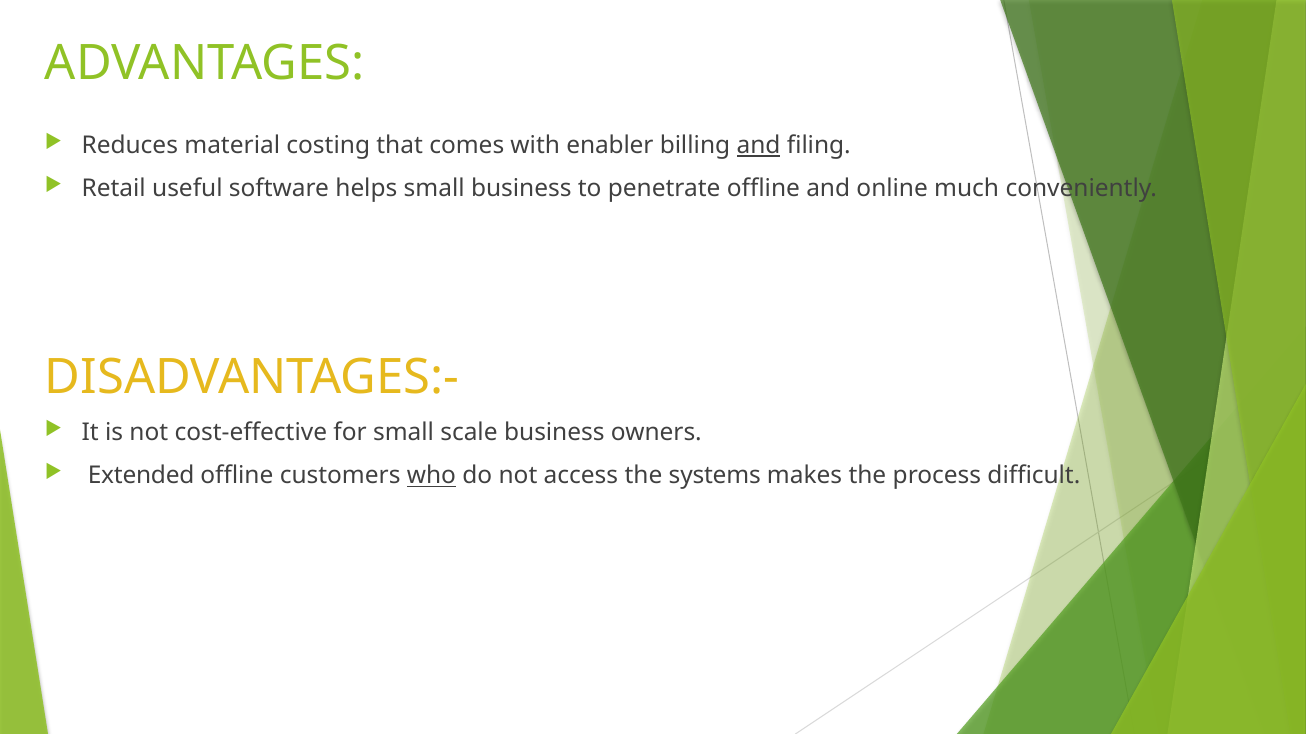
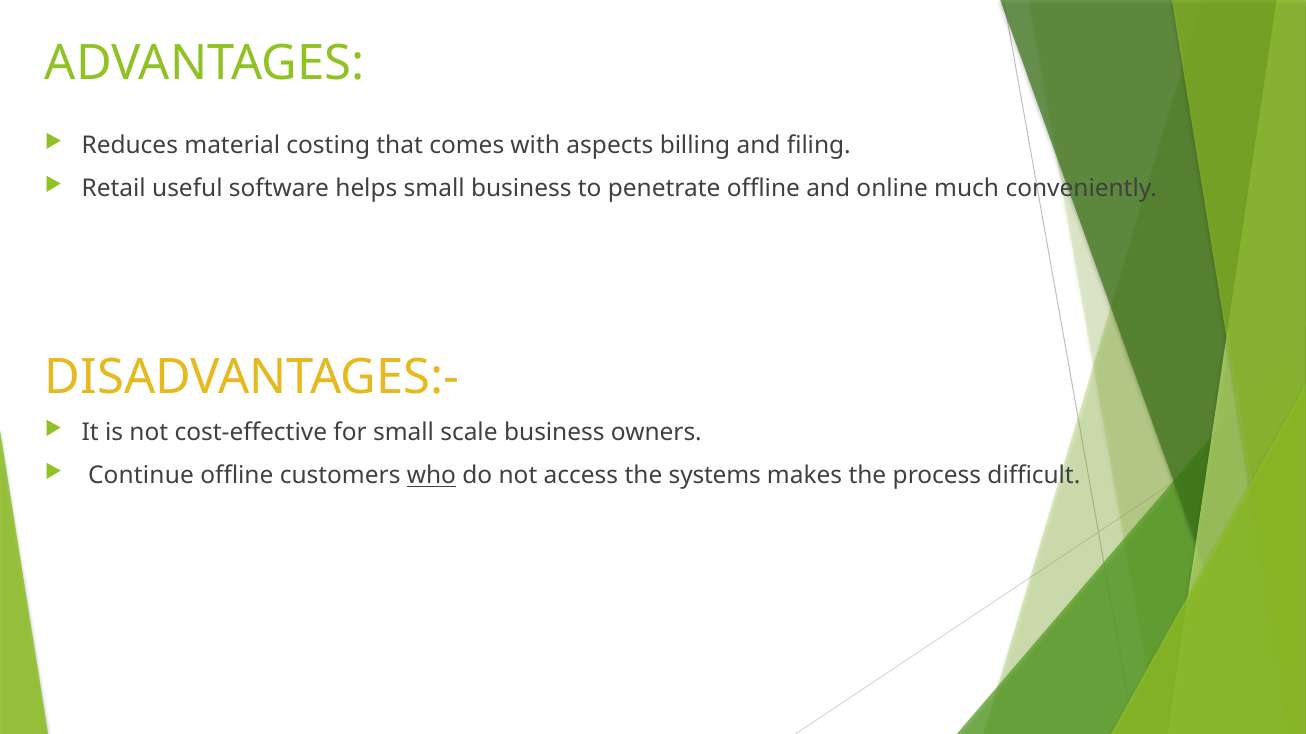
enabler: enabler -> aspects
and at (758, 146) underline: present -> none
Extended: Extended -> Continue
